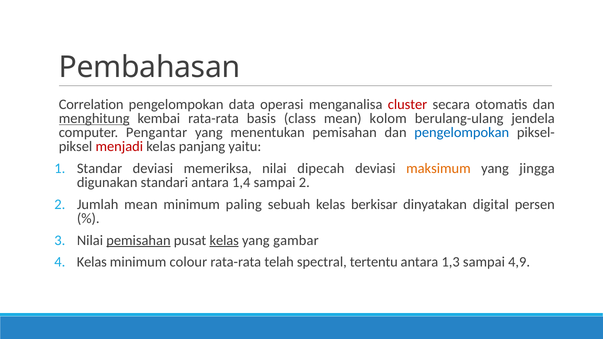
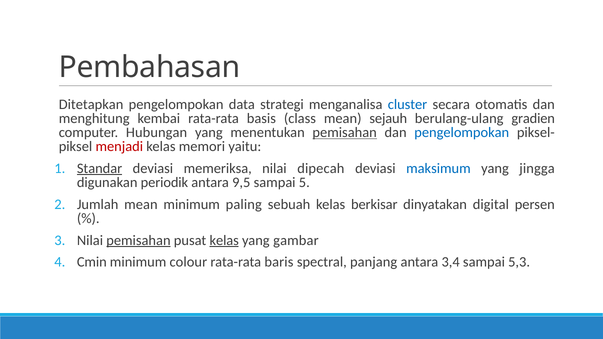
Correlation: Correlation -> Ditetapkan
operasi: operasi -> strategi
cluster colour: red -> blue
menghitung underline: present -> none
kolom: kolom -> sejauh
jendela: jendela -> gradien
Pengantar: Pengantar -> Hubungan
pemisahan at (345, 133) underline: none -> present
panjang: panjang -> memori
Standar underline: none -> present
maksimum colour: orange -> blue
standari: standari -> periodik
1,4: 1,4 -> 9,5
sampai 2: 2 -> 5
Kelas at (92, 262): Kelas -> Cmin
telah: telah -> baris
tertentu: tertentu -> panjang
1,3: 1,3 -> 3,4
4,9: 4,9 -> 5,3
